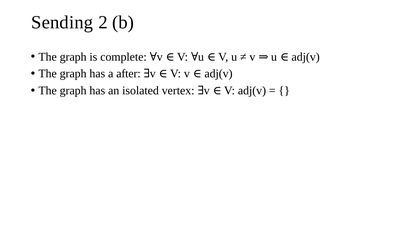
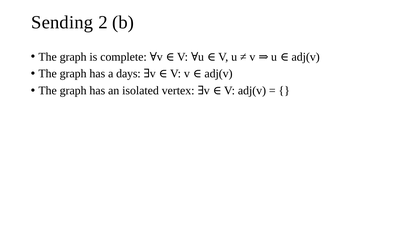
after: after -> days
